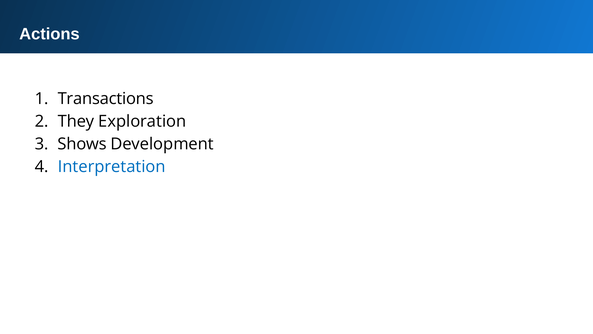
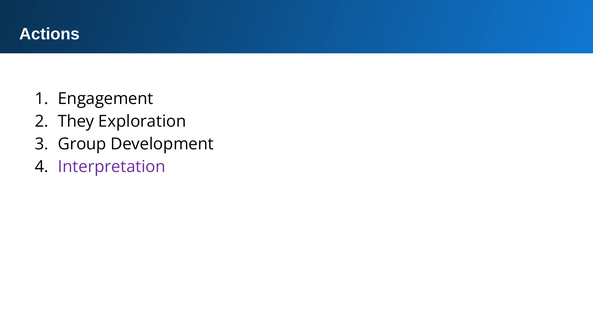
Transactions: Transactions -> Engagement
Shows: Shows -> Group
Interpretation colour: blue -> purple
